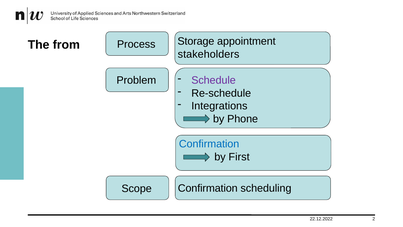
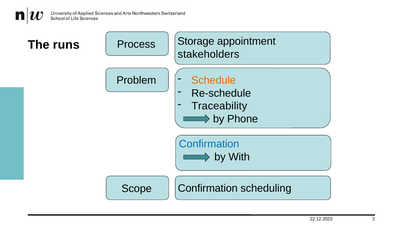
from: from -> runs
Schedule colour: purple -> orange
Integrations: Integrations -> Traceability
First: First -> With
